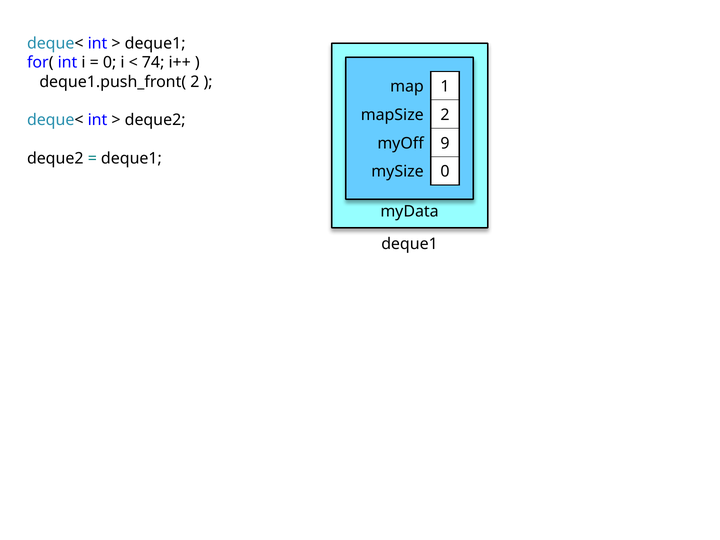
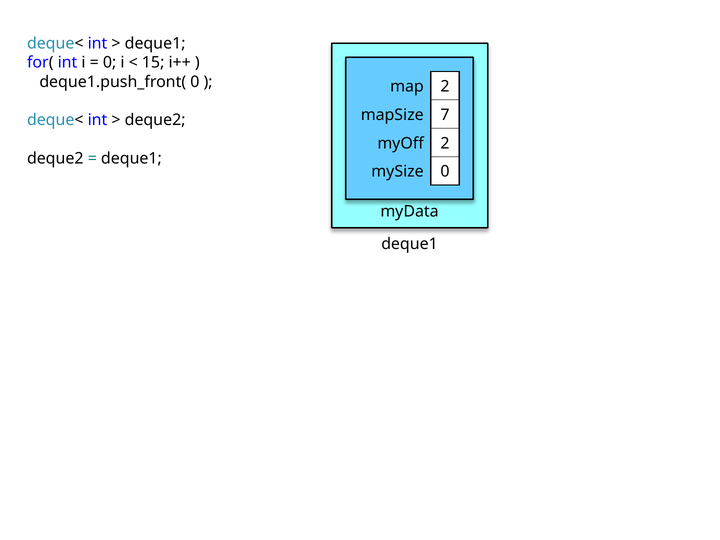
74: 74 -> 15
deque1.push_front( 2: 2 -> 0
map 1: 1 -> 2
mapSize 2: 2 -> 7
myOff 9: 9 -> 2
